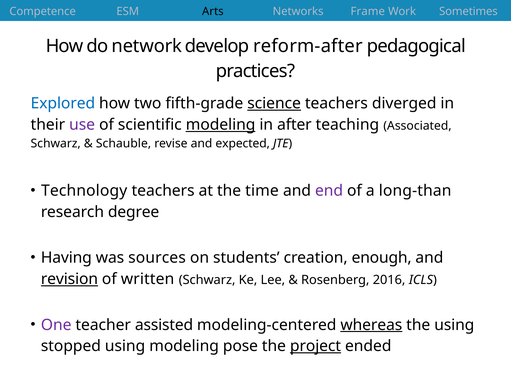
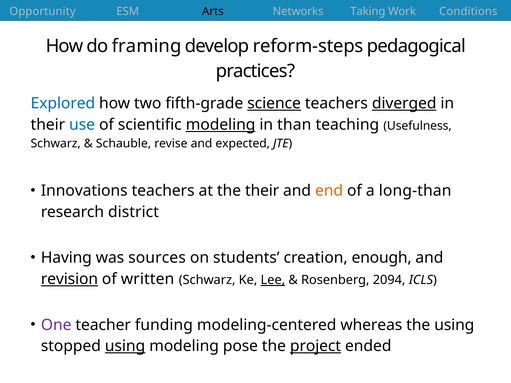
Competence: Competence -> Opportunity
Frame: Frame -> Taking
Sometimes: Sometimes -> Conditions
network: network -> framing
reform-after: reform-after -> reform-steps
diverged underline: none -> present
use colour: purple -> blue
after: after -> than
Associated: Associated -> Usefulness
Technology: Technology -> Innovations
the time: time -> their
end colour: purple -> orange
degree: degree -> district
Lee underline: none -> present
2016: 2016 -> 2094
assisted: assisted -> funding
whereas underline: present -> none
using at (125, 346) underline: none -> present
